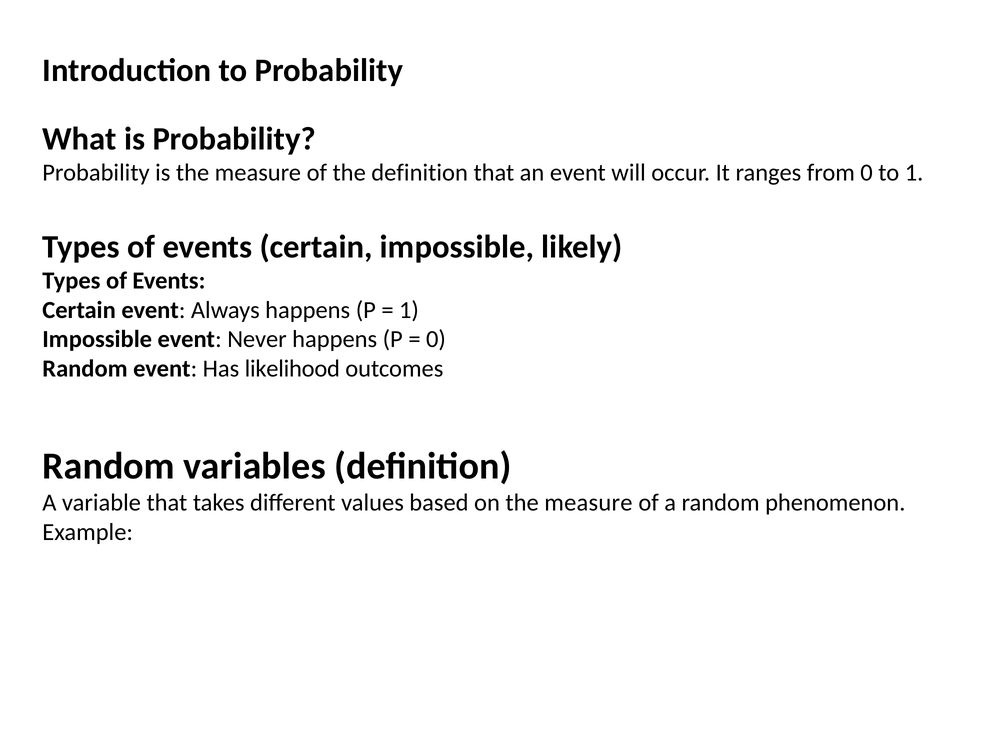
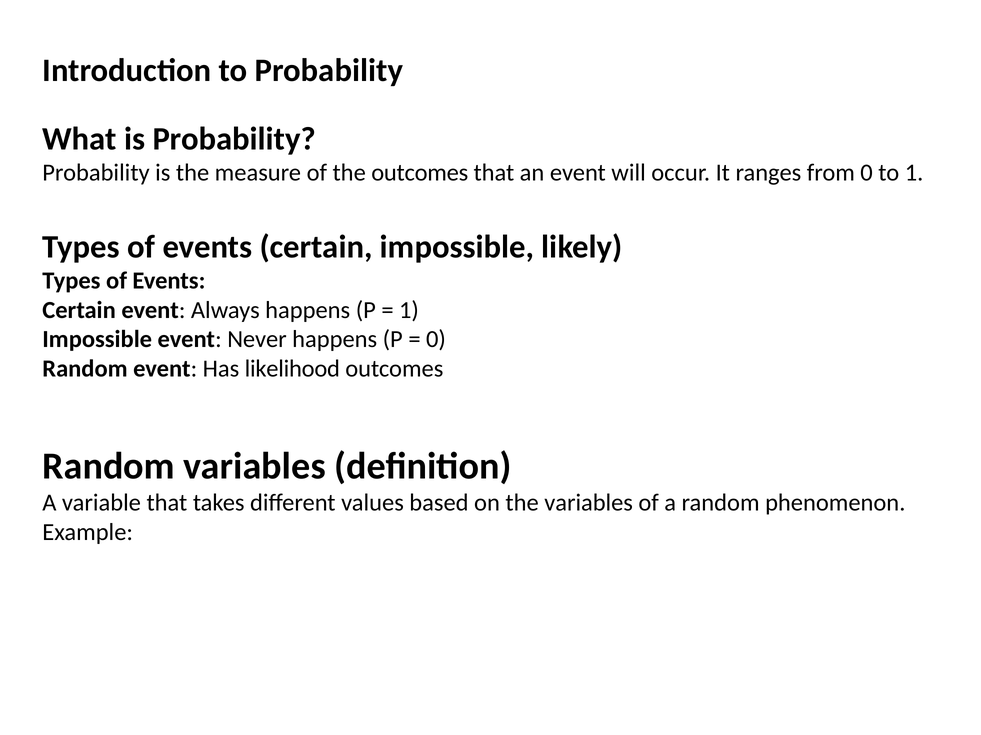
the definition: definition -> outcomes
on the measure: measure -> variables
